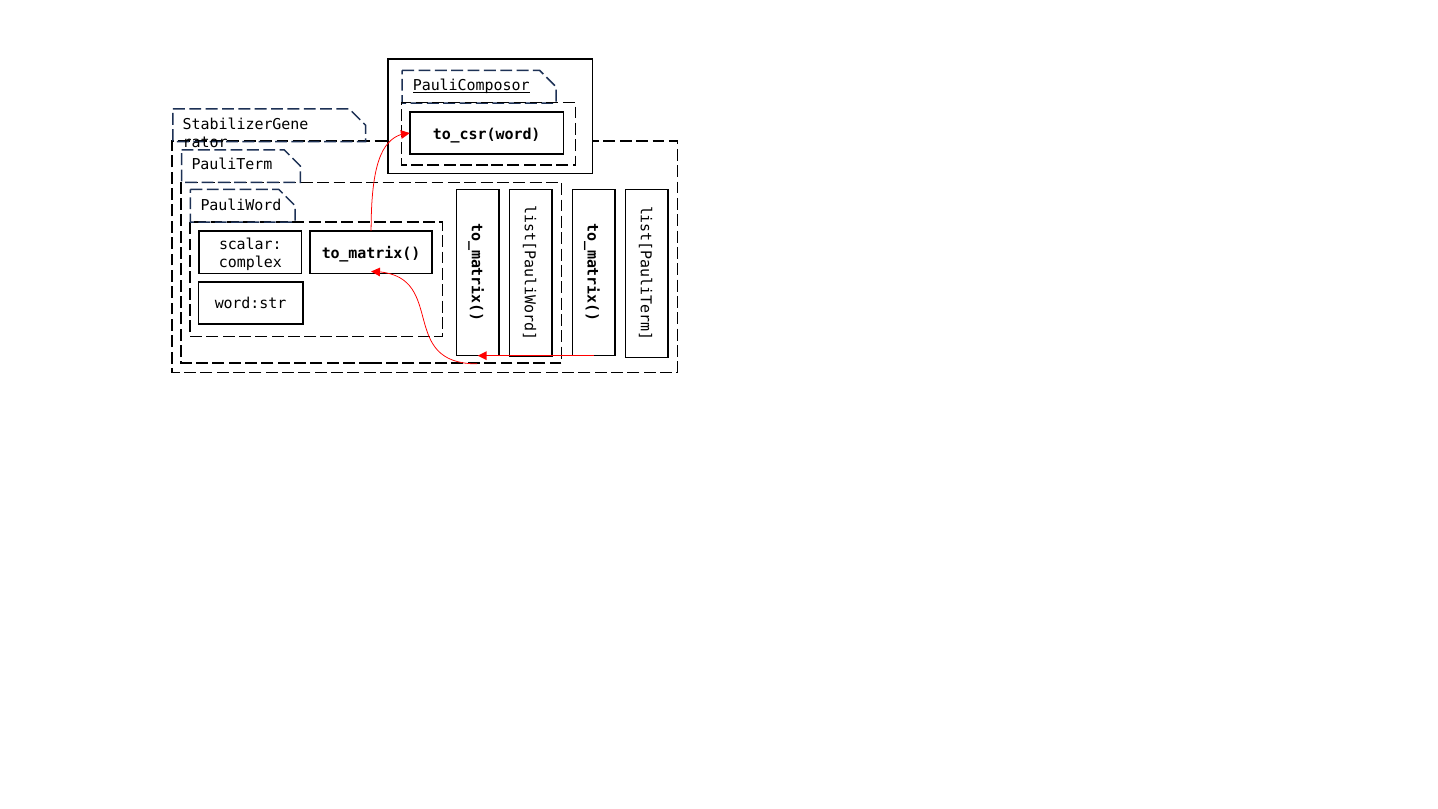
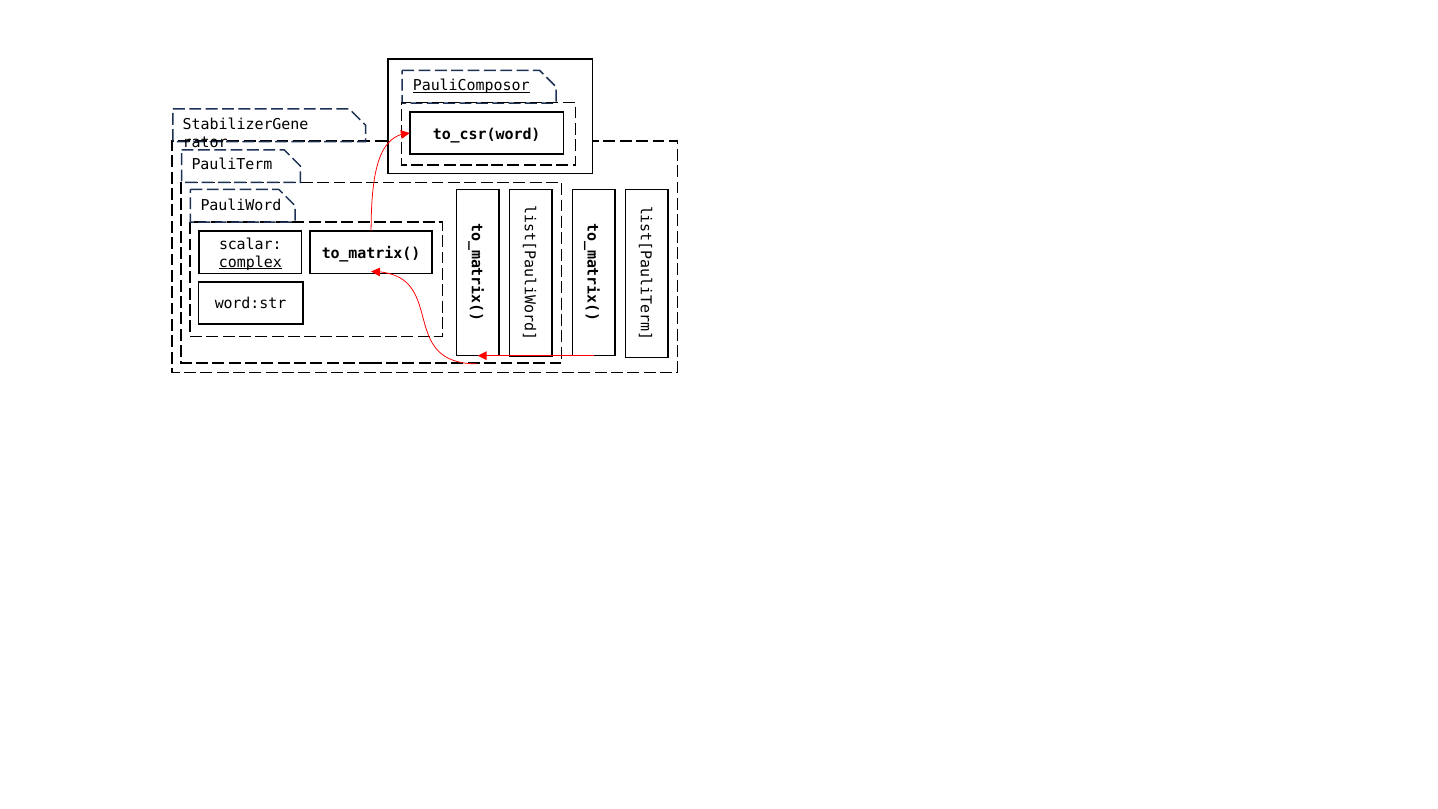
complex underline: none -> present
